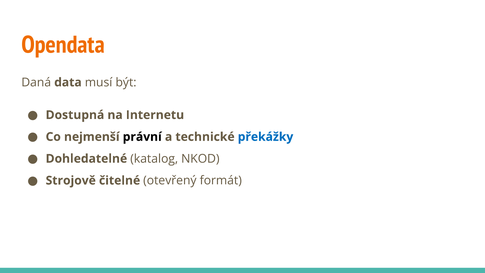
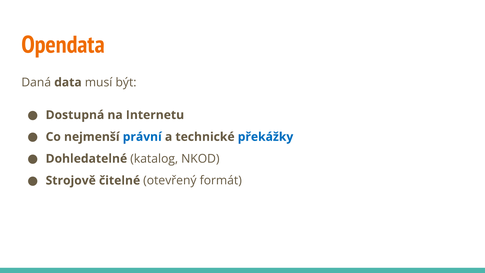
právní colour: black -> blue
